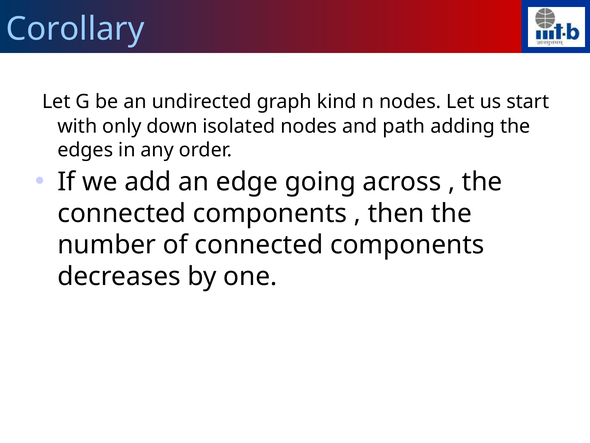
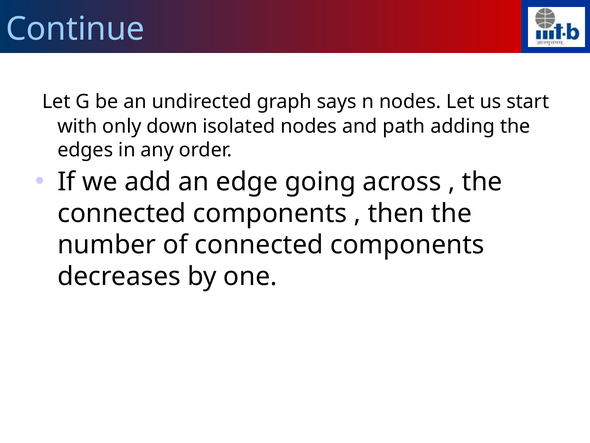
Corollary: Corollary -> Continue
kind: kind -> says
